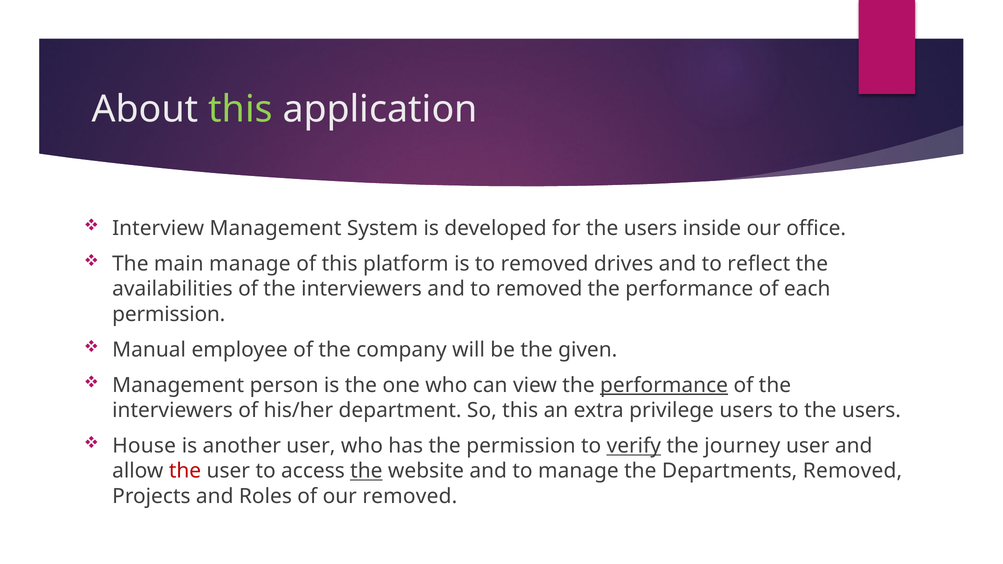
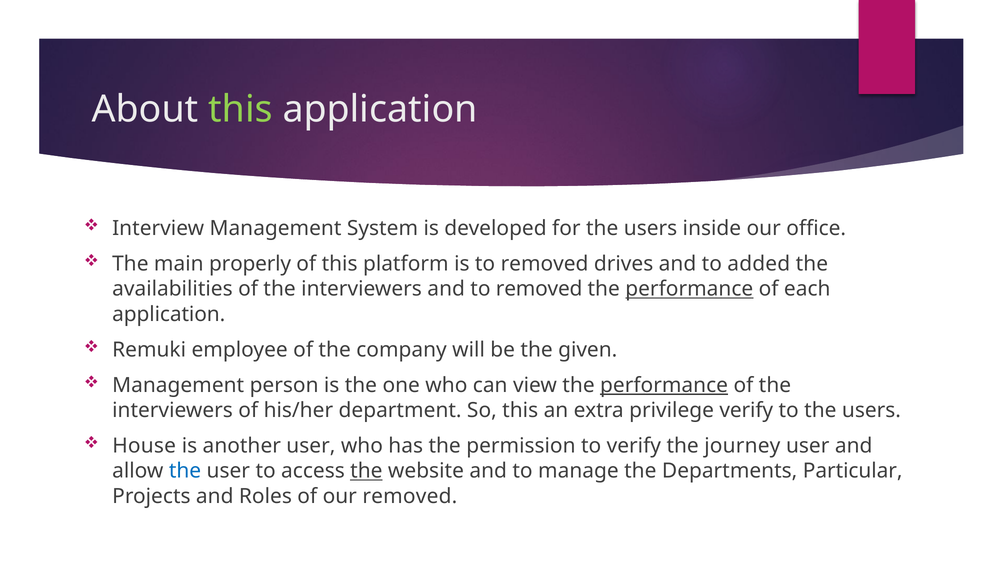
main manage: manage -> properly
reflect: reflect -> added
performance at (689, 289) underline: none -> present
permission at (169, 314): permission -> application
Manual: Manual -> Remuki
privilege users: users -> verify
verify at (634, 446) underline: present -> none
the at (185, 471) colour: red -> blue
Departments Removed: Removed -> Particular
